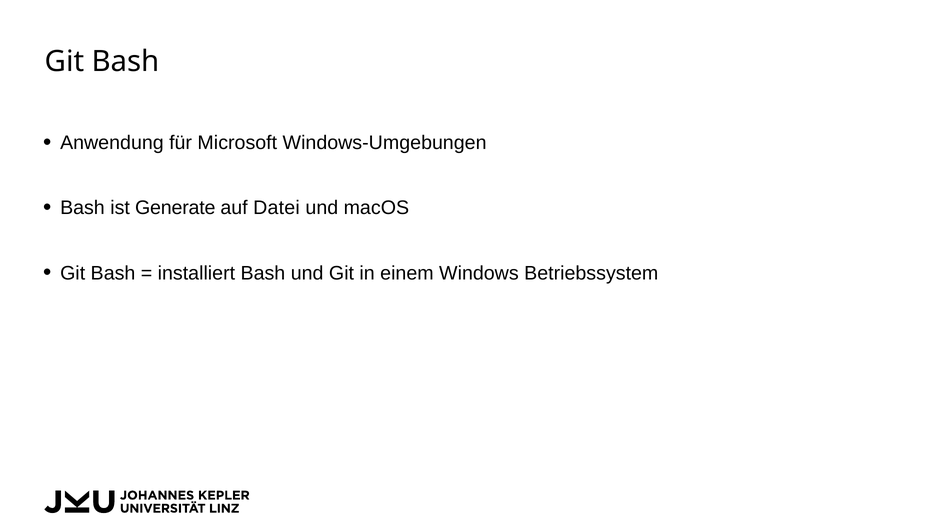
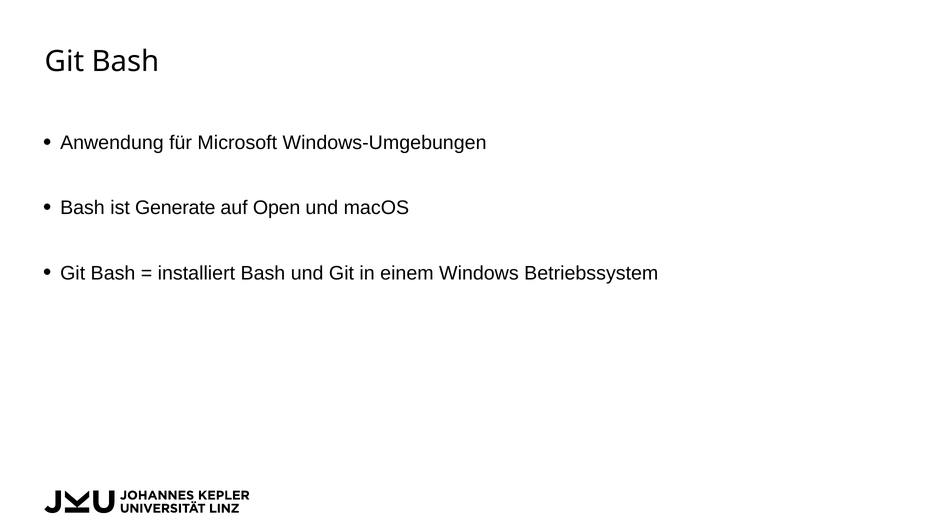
Datei: Datei -> Open
